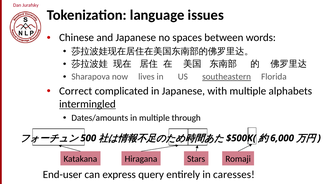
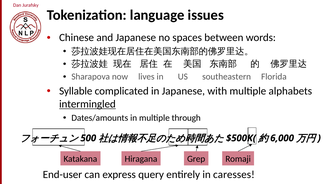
southeastern underline: present -> none
Correct: Correct -> Syllable
Stars: Stars -> Grep
